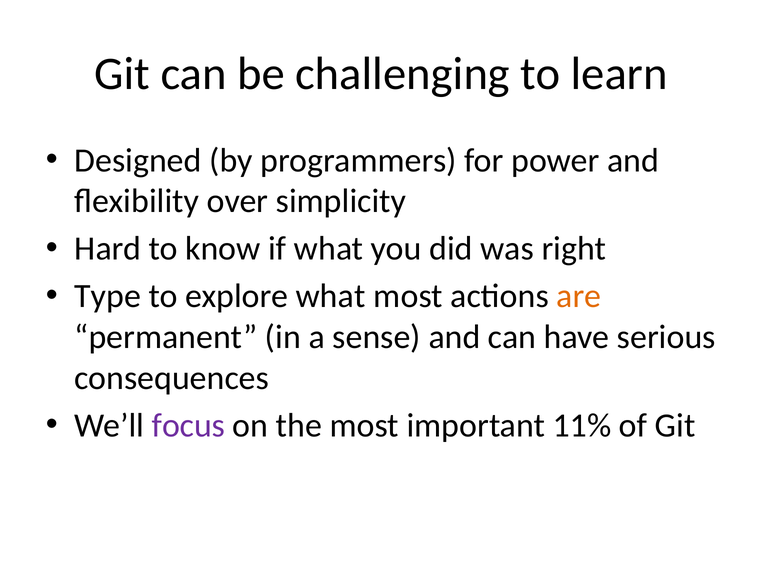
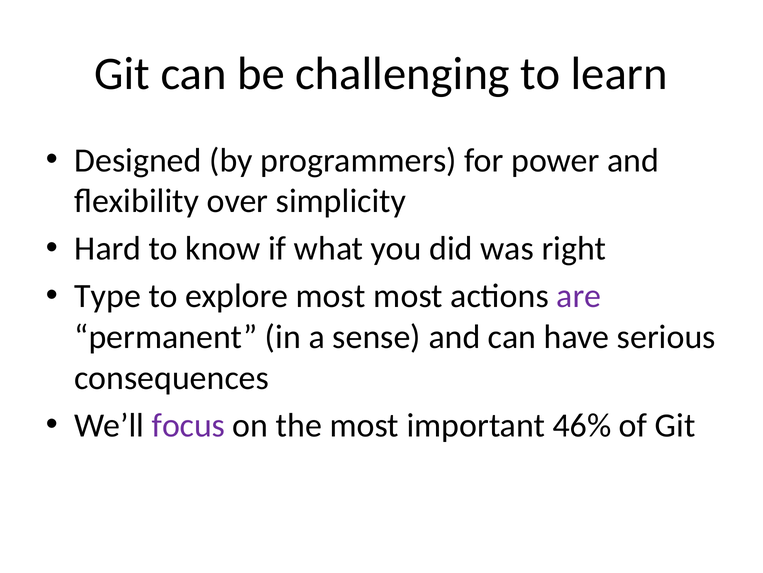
explore what: what -> most
are colour: orange -> purple
11%: 11% -> 46%
